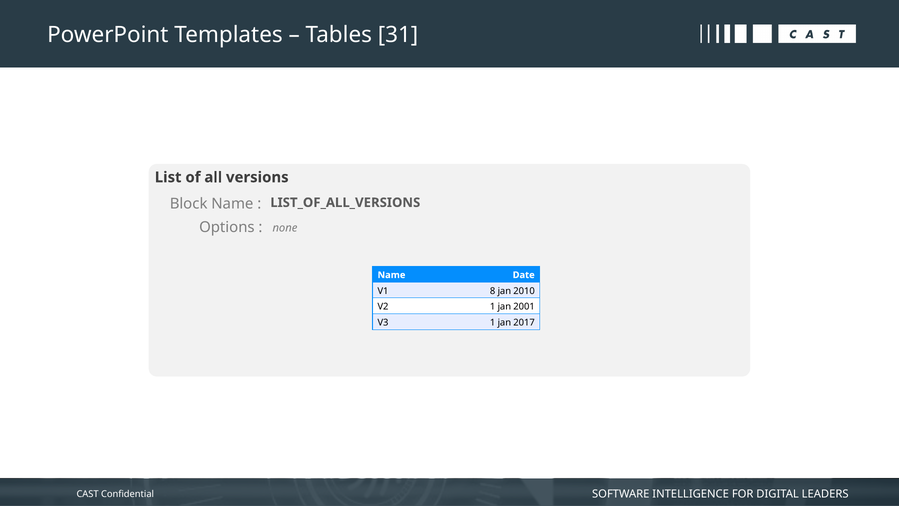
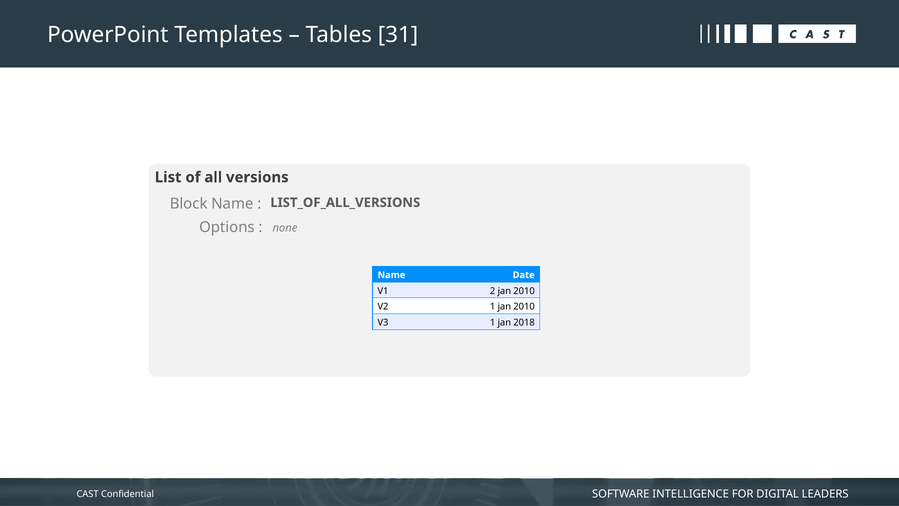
8: 8 -> 2
1 jan 2001: 2001 -> 2010
2017: 2017 -> 2018
